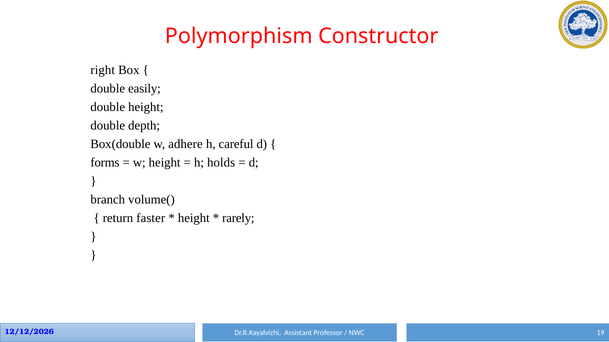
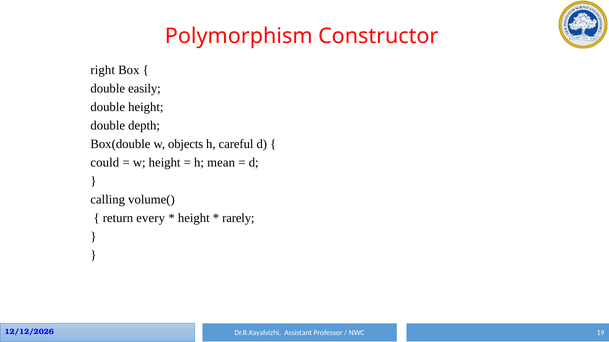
adhere: adhere -> objects
forms: forms -> could
holds: holds -> mean
branch: branch -> calling
faster: faster -> every
